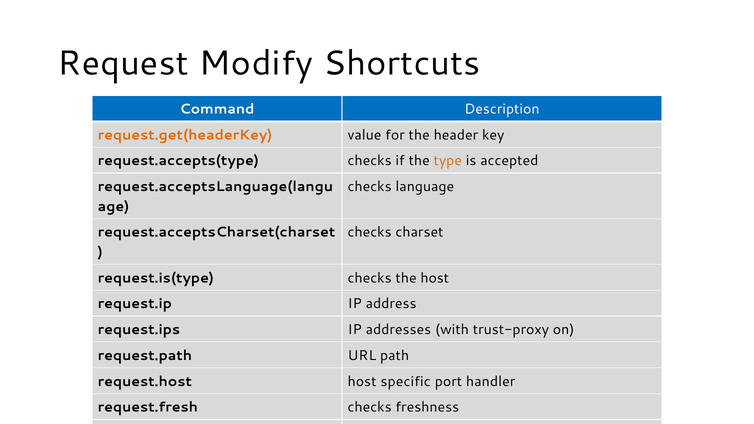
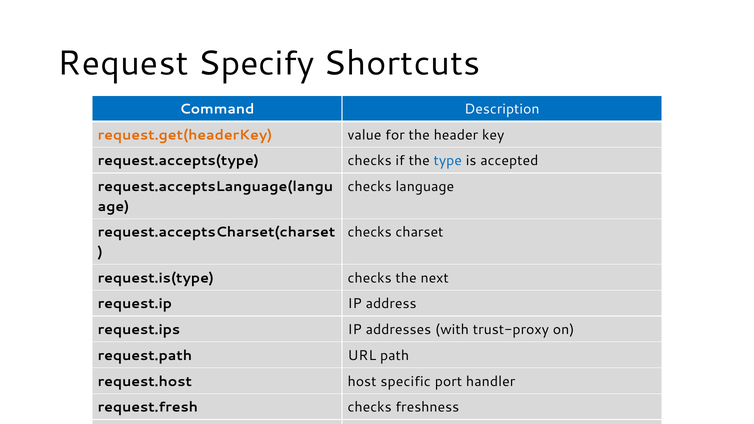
Modify: Modify -> Specify
type colour: orange -> blue
the host: host -> next
